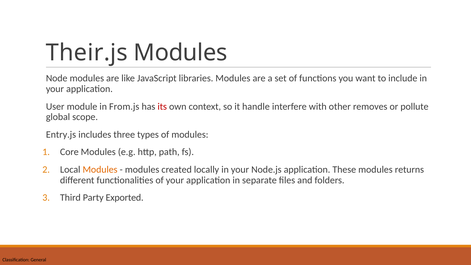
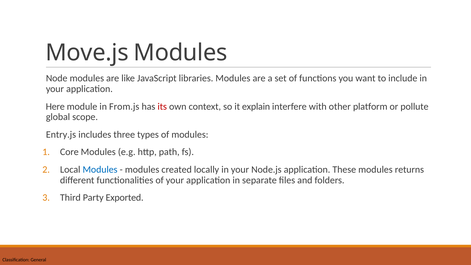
Their.js: Their.js -> Move.js
User: User -> Here
handle: handle -> explain
removes: removes -> platform
Modules at (100, 169) colour: orange -> blue
